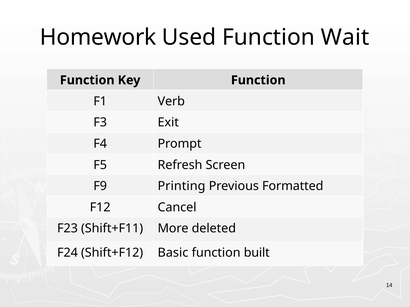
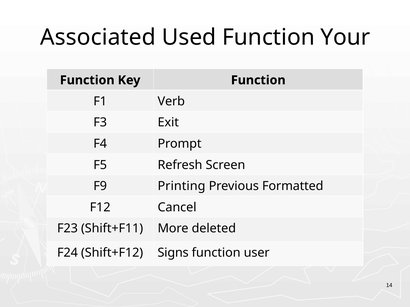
Homework: Homework -> Associated
Wait: Wait -> Your
Basic: Basic -> Signs
built: built -> user
